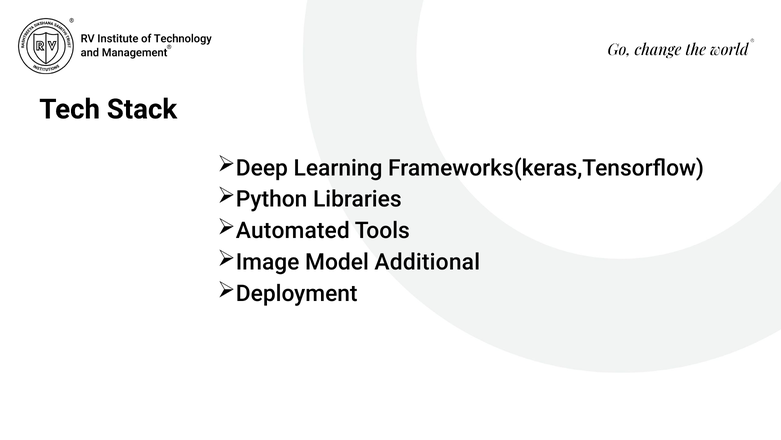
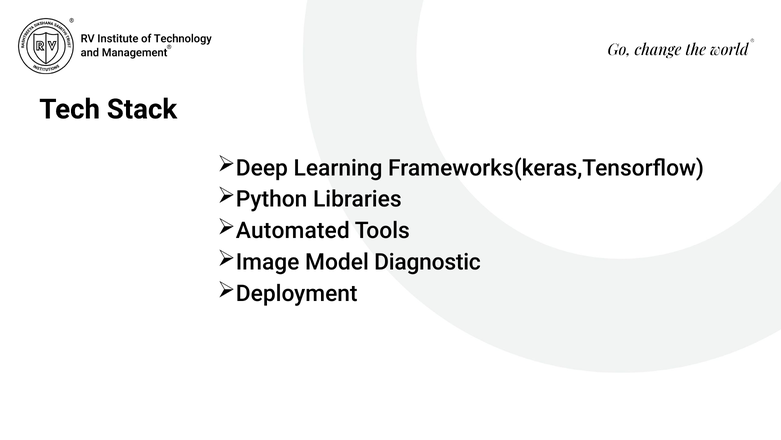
Additional: Additional -> Diagnostic
